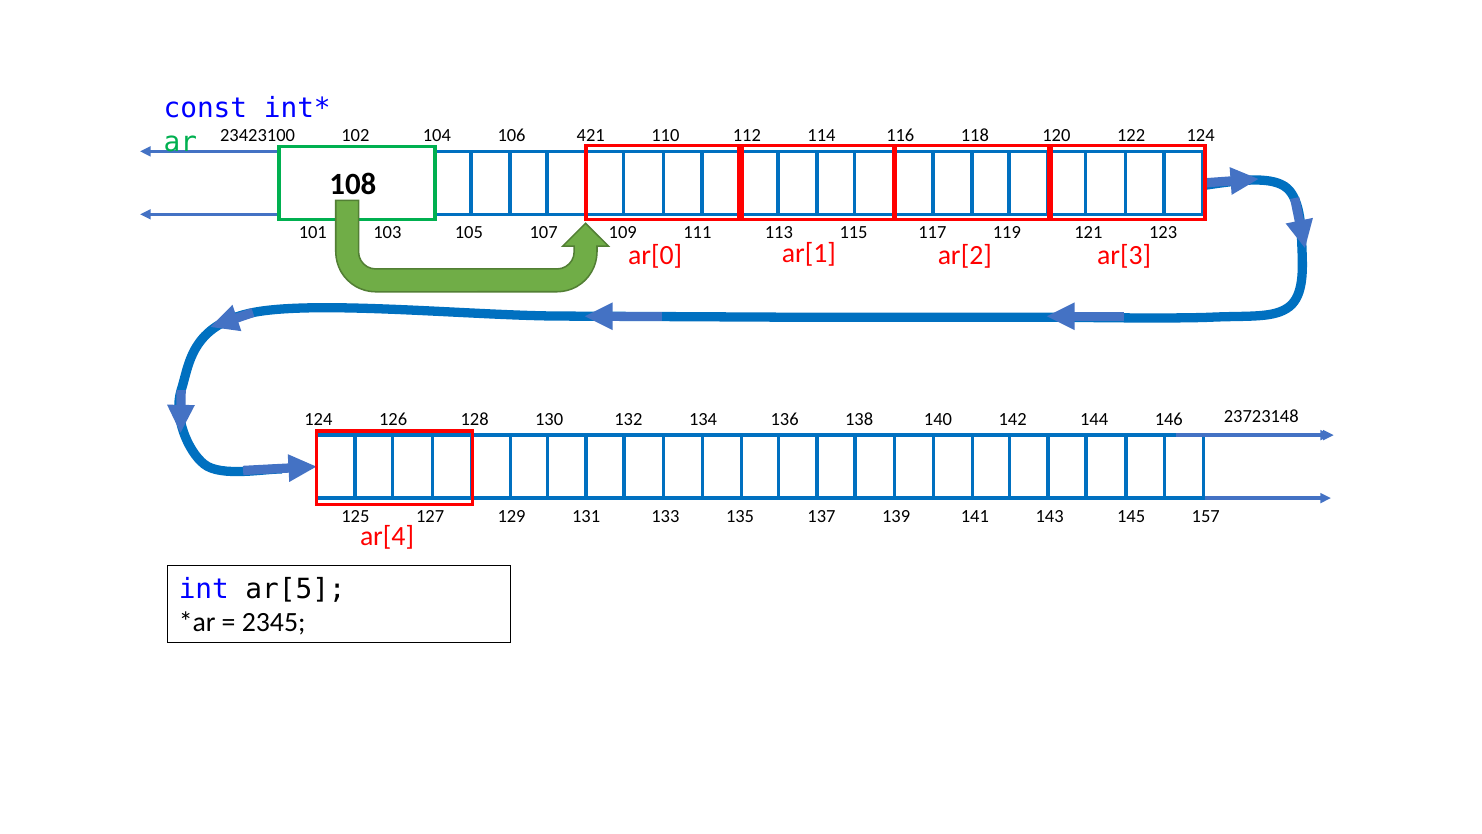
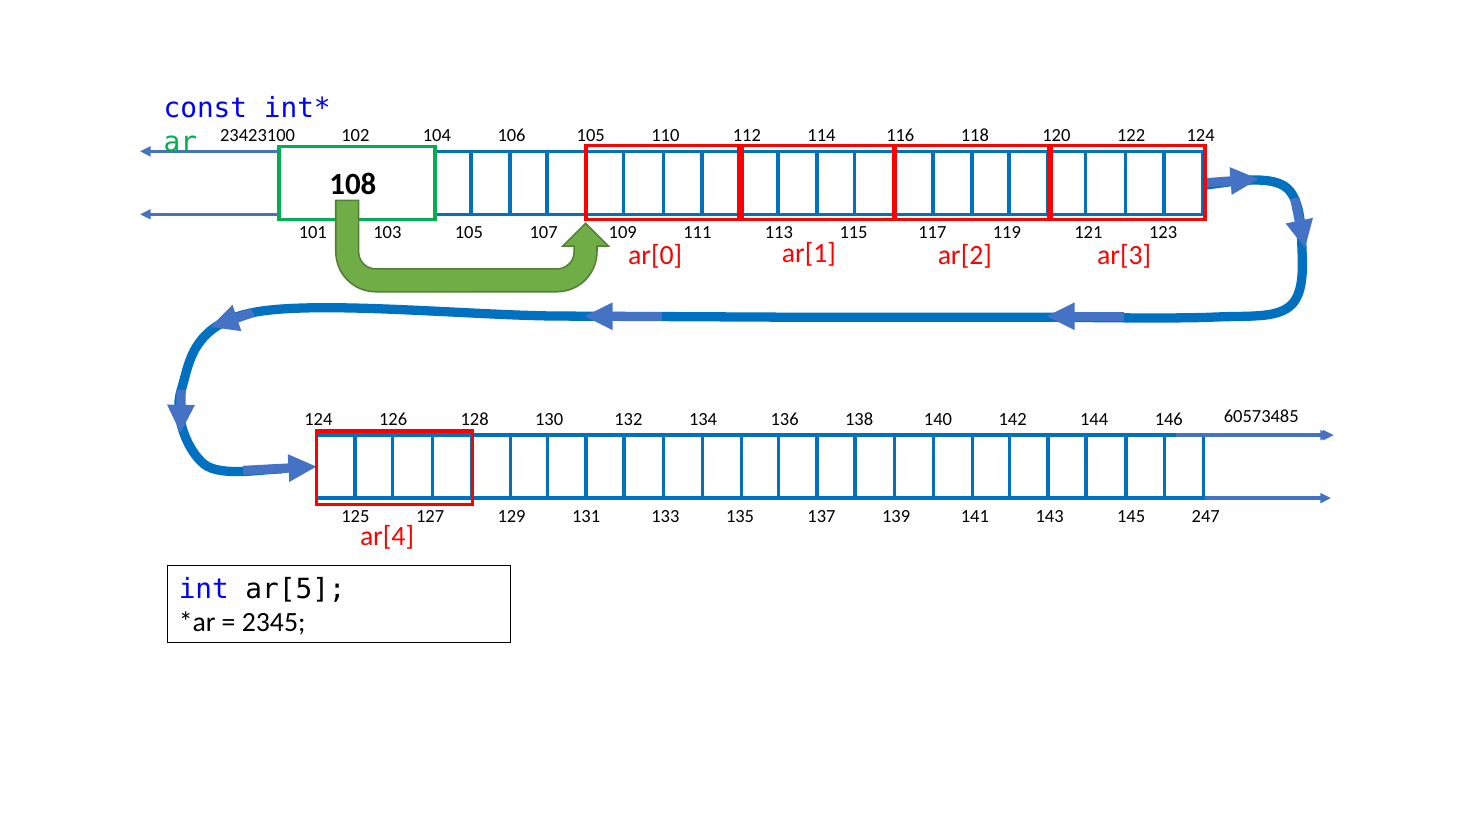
106 421: 421 -> 105
23723148: 23723148 -> 60573485
157: 157 -> 247
